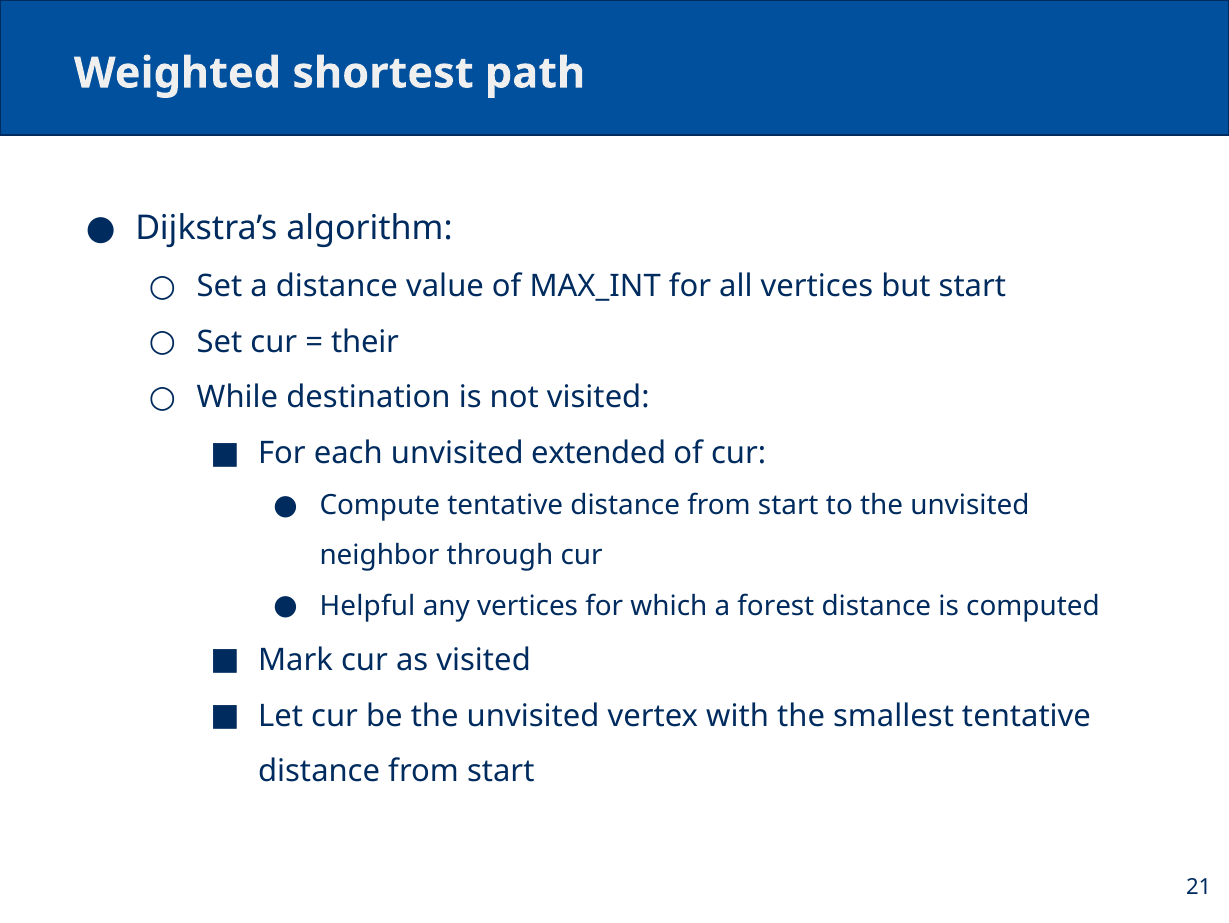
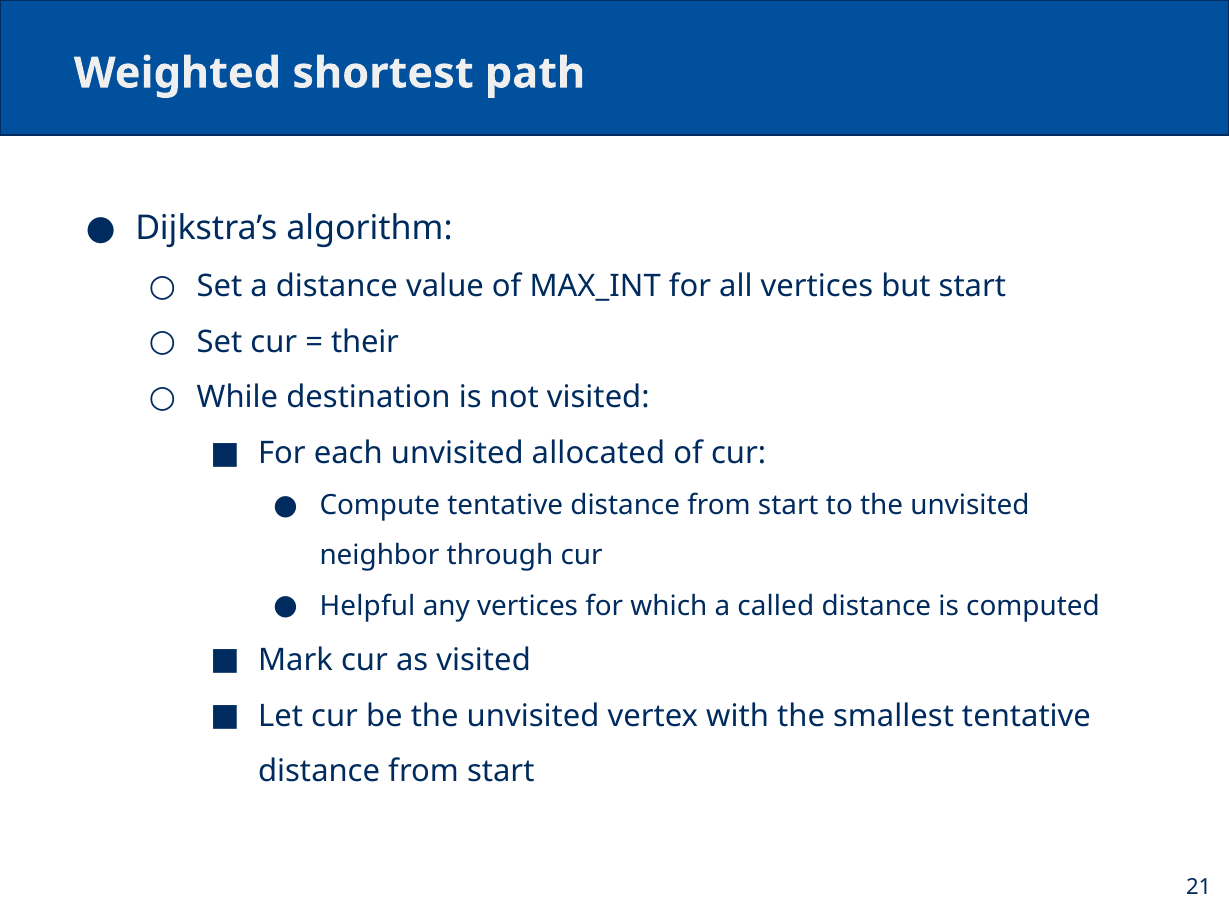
extended: extended -> allocated
forest: forest -> called
